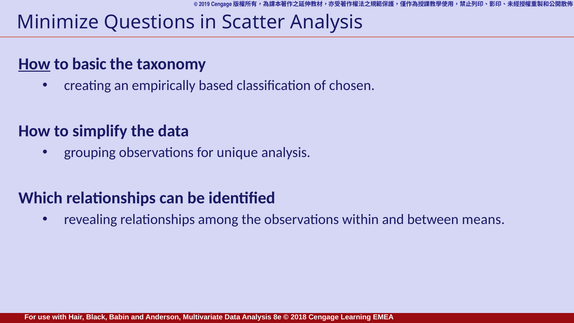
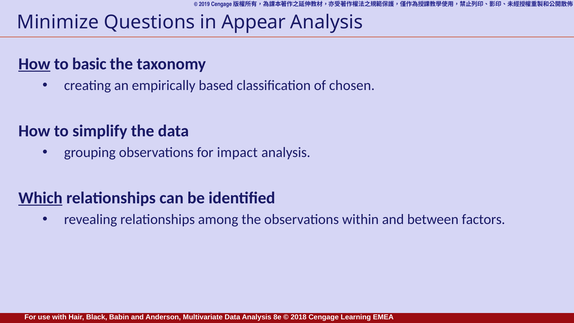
Scatter: Scatter -> Appear
unique: unique -> impact
Which underline: none -> present
means: means -> factors
